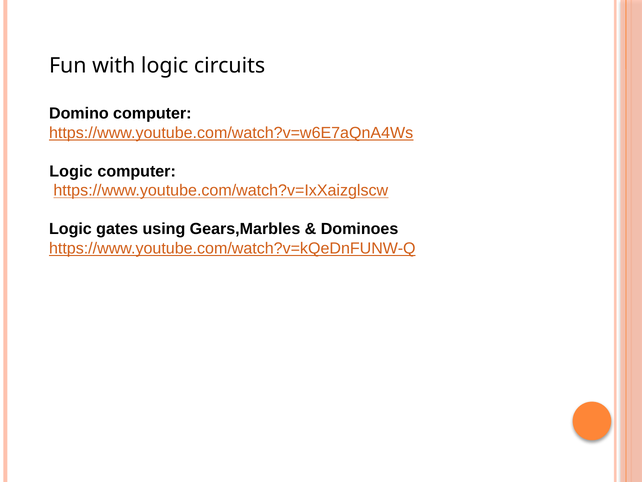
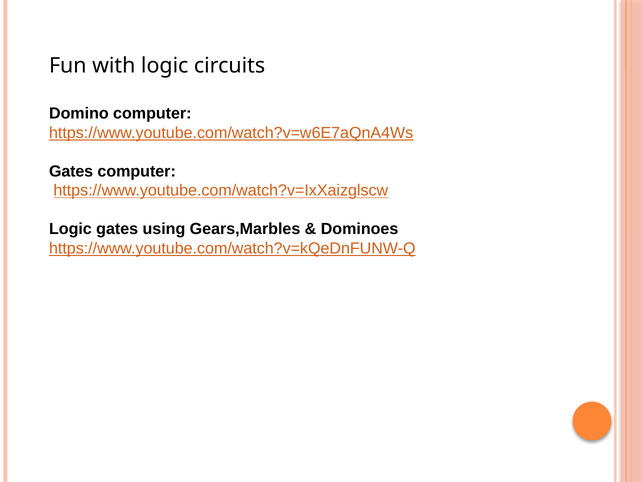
Logic at (71, 171): Logic -> Gates
